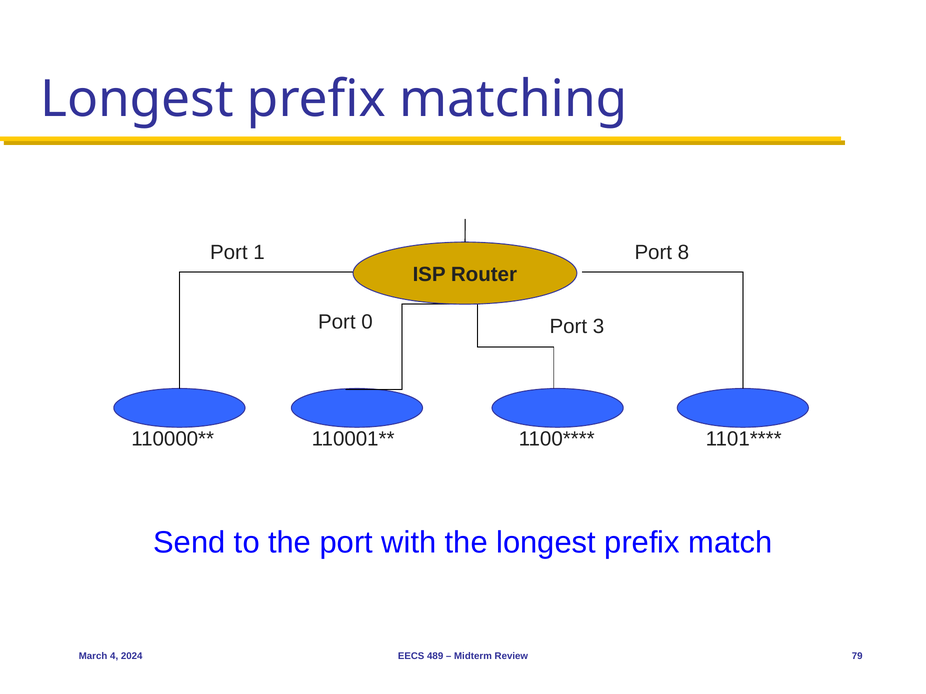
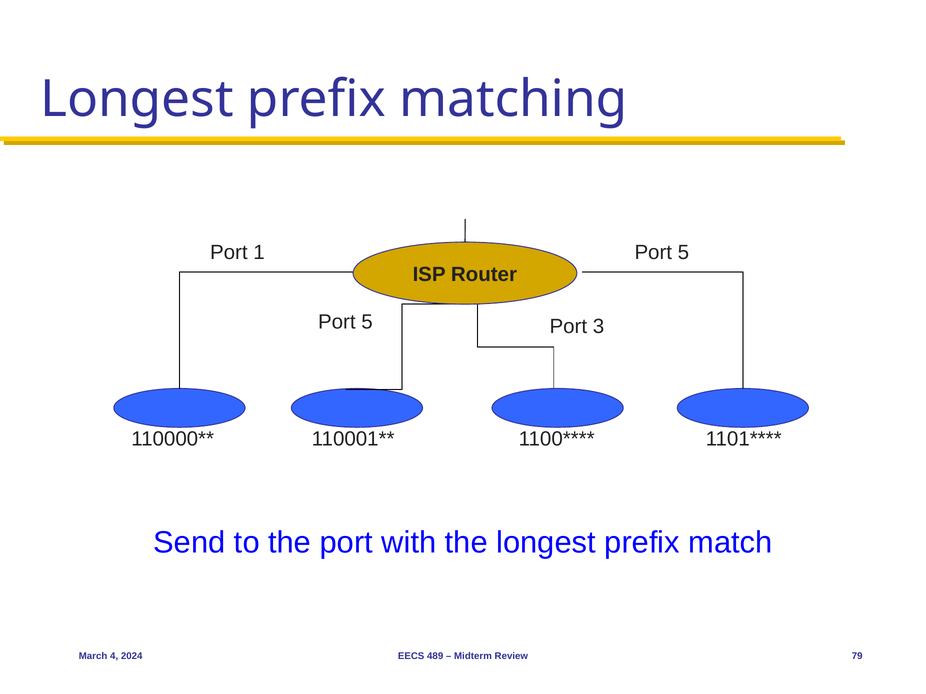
8 at (683, 253): 8 -> 5
0 at (367, 322): 0 -> 5
